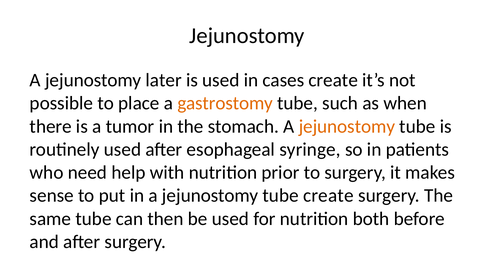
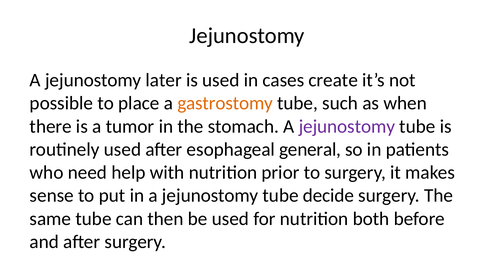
jejunostomy at (347, 126) colour: orange -> purple
syringe: syringe -> general
tube create: create -> decide
